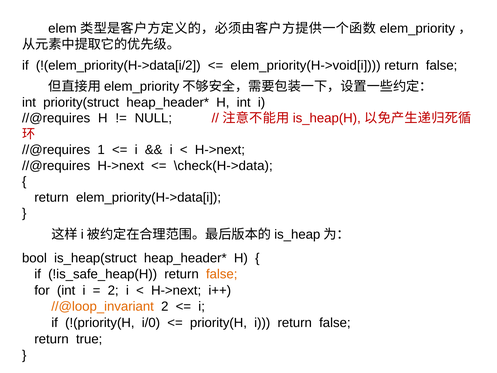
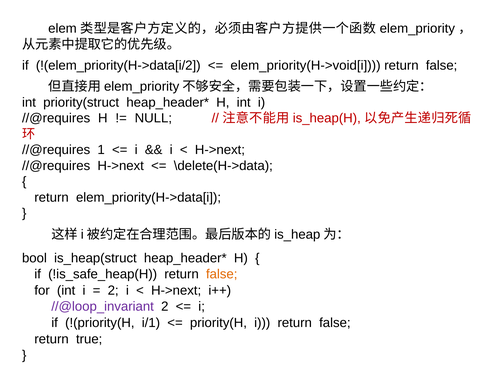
\check(H->data: \check(H->data -> \delete(H->data
//@loop_invariant colour: orange -> purple
i/0: i/0 -> i/1
